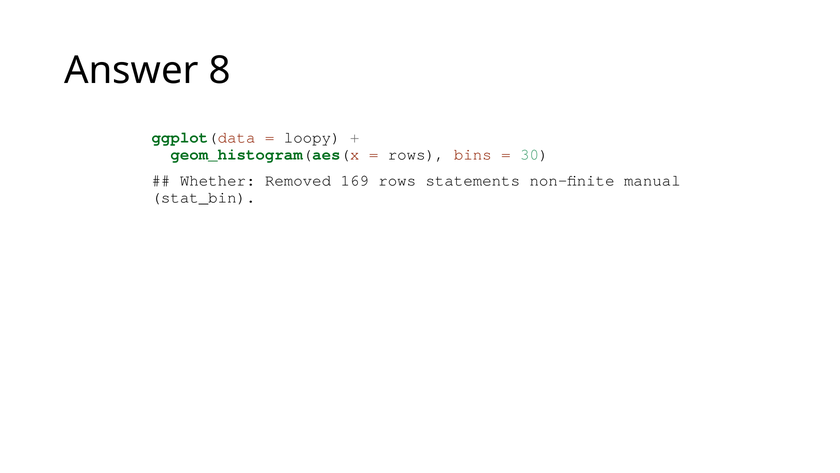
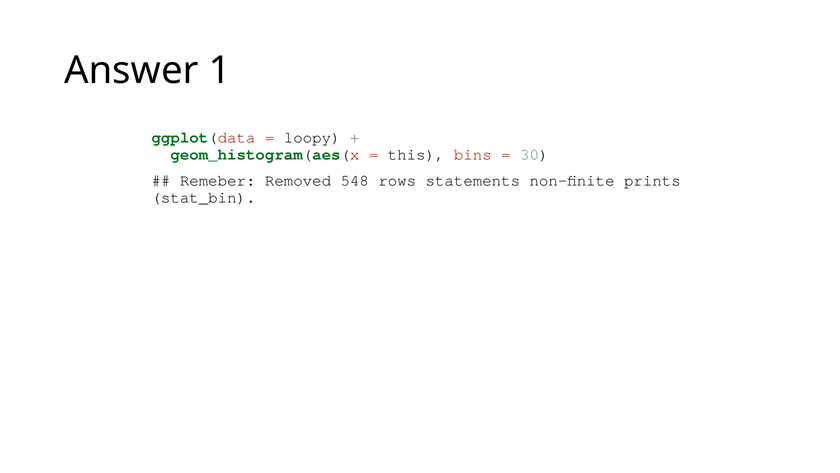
8: 8 -> 1
rows at (416, 154): rows -> this
Whether: Whether -> Remeber
169: 169 -> 548
manual: manual -> prints
